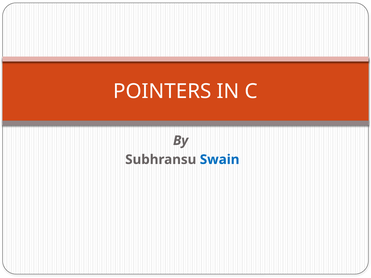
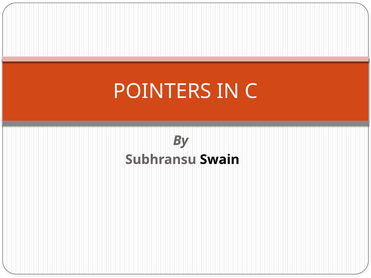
Swain colour: blue -> black
